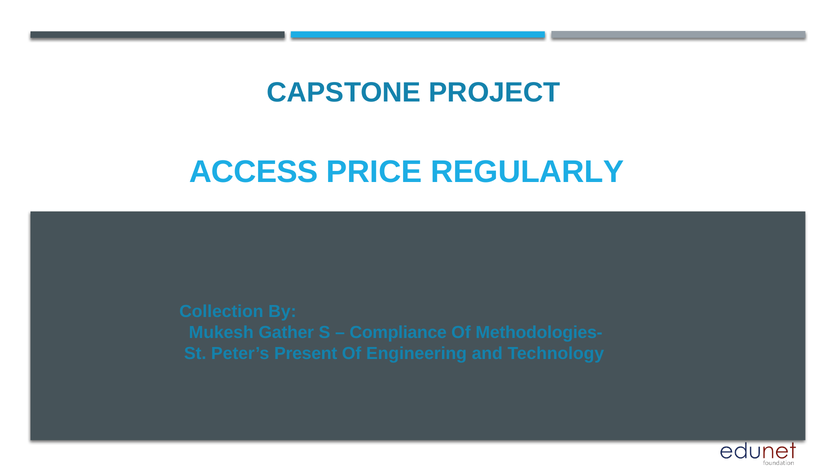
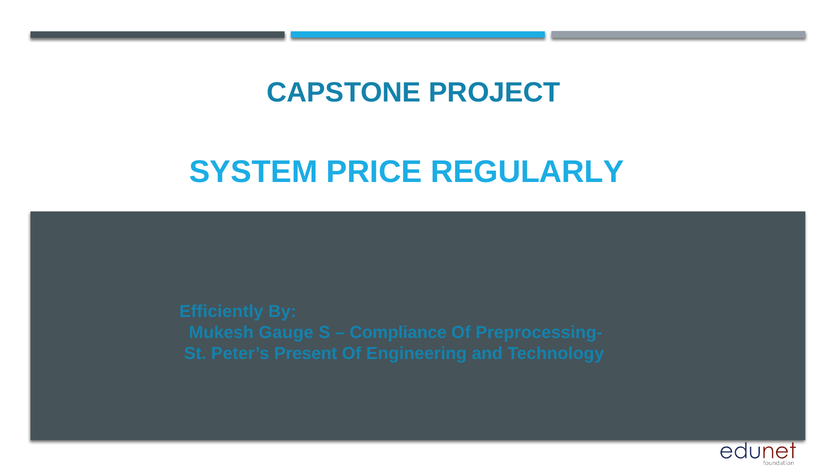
ACCESS: ACCESS -> SYSTEM
Collection: Collection -> Efficiently
Gather: Gather -> Gauge
Methodologies-: Methodologies- -> Preprocessing-
